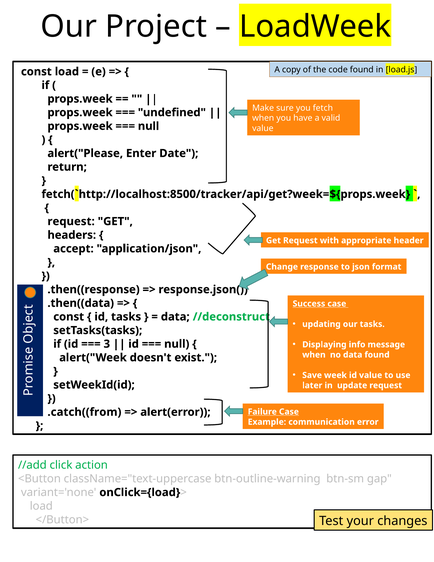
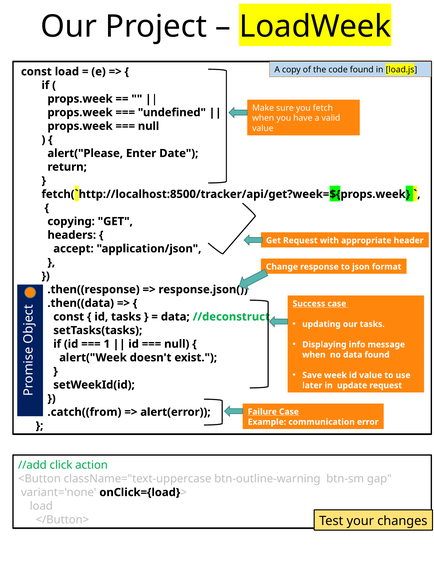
request at (71, 221): request -> copying
3: 3 -> 1
